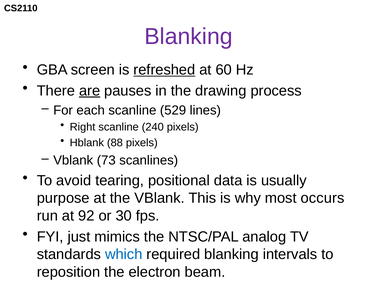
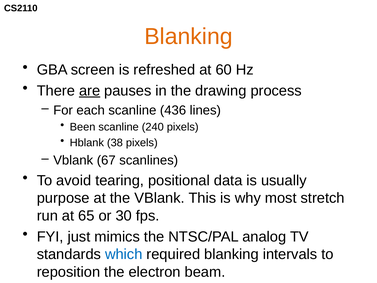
Blanking at (188, 36) colour: purple -> orange
refreshed underline: present -> none
529: 529 -> 436
Right: Right -> Been
88: 88 -> 38
73: 73 -> 67
occurs: occurs -> stretch
92: 92 -> 65
